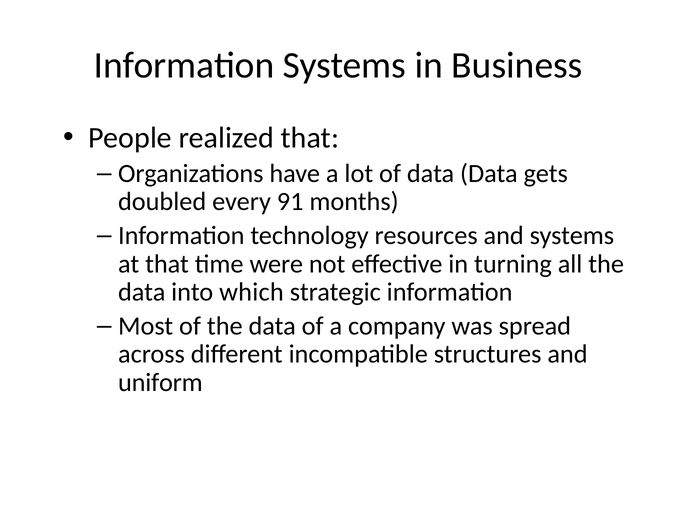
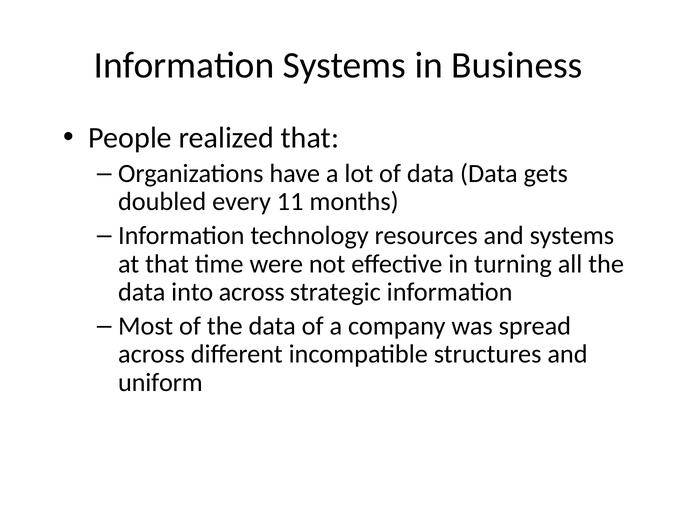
91: 91 -> 11
into which: which -> across
